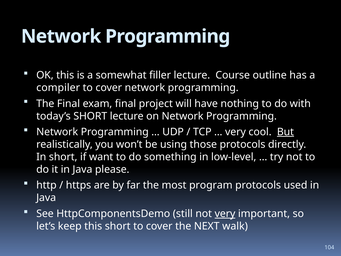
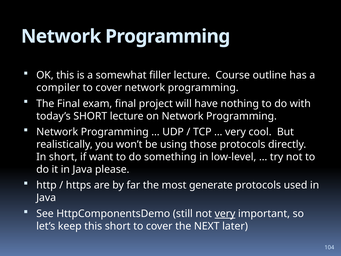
But underline: present -> none
program: program -> generate
walk: walk -> later
